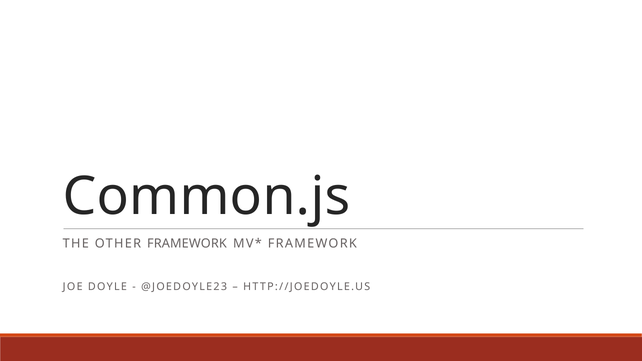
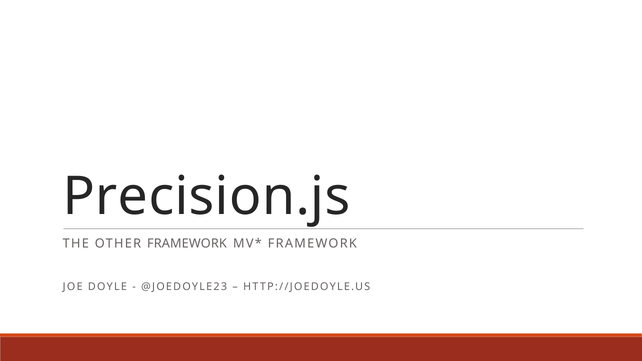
Common.js: Common.js -> Precision.js
